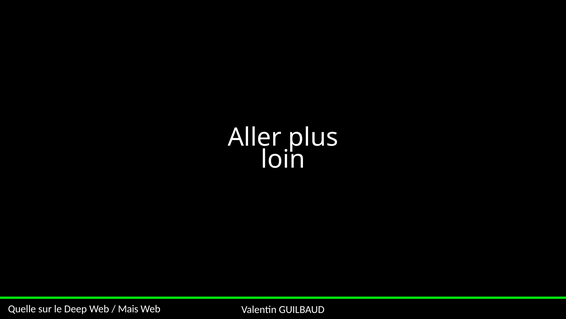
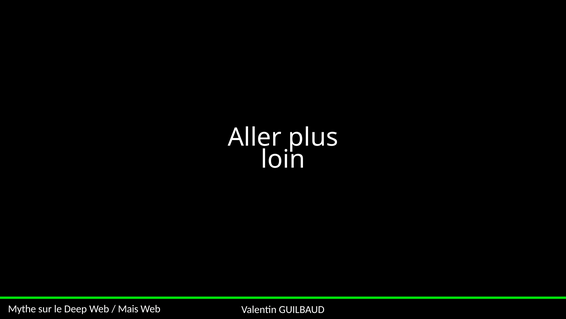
Quelle: Quelle -> Mythe
